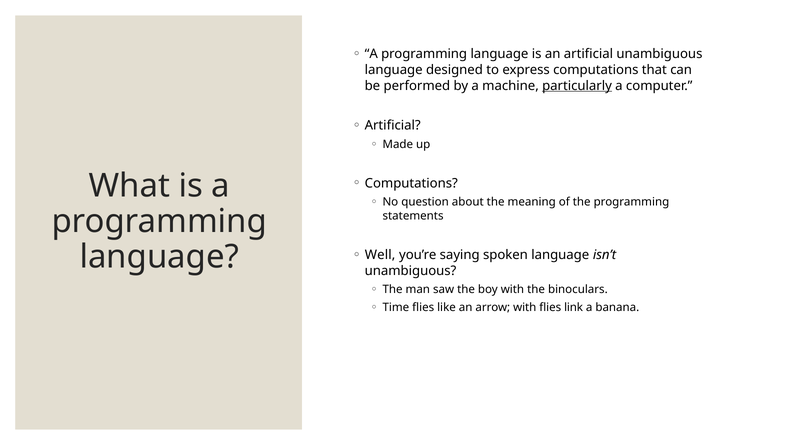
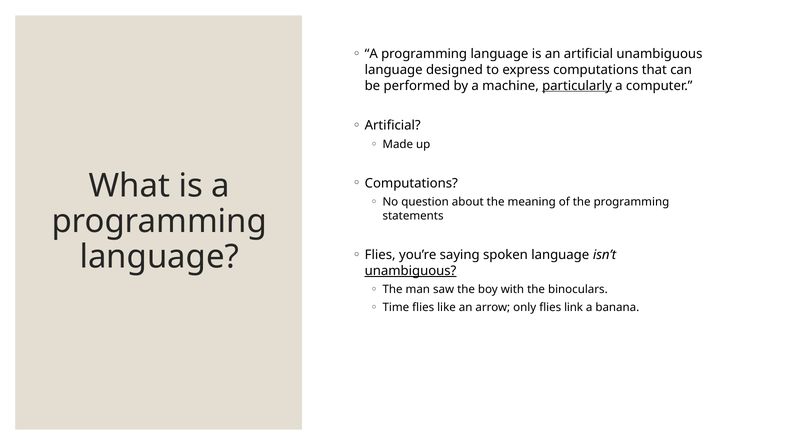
Well at (380, 255): Well -> Flies
unambiguous at (411, 271) underline: none -> present
arrow with: with -> only
